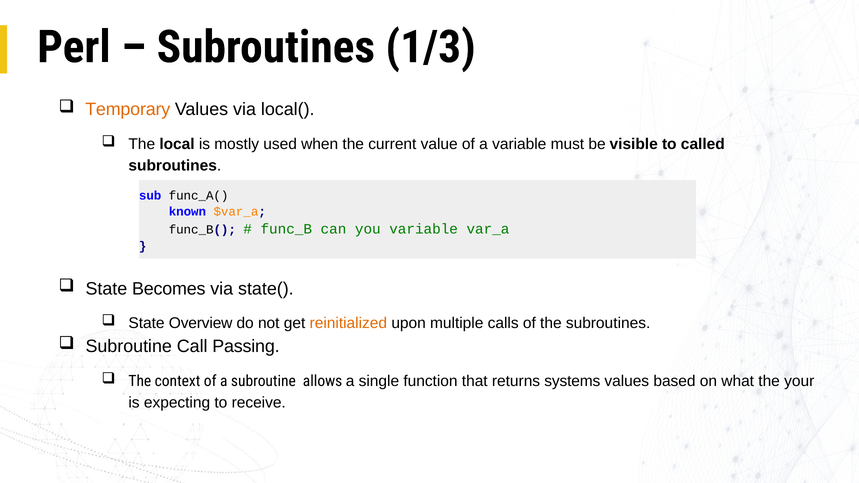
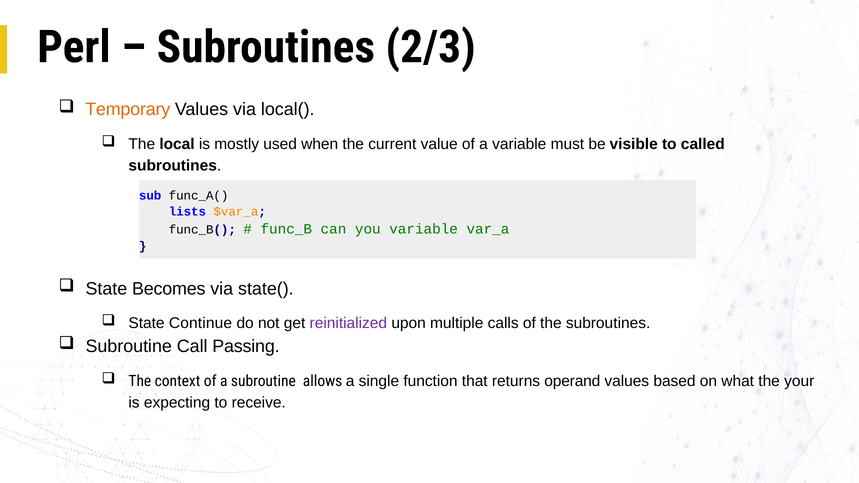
1/3: 1/3 -> 2/3
known: known -> lists
Overview: Overview -> Continue
reinitialized colour: orange -> purple
systems: systems -> operand
